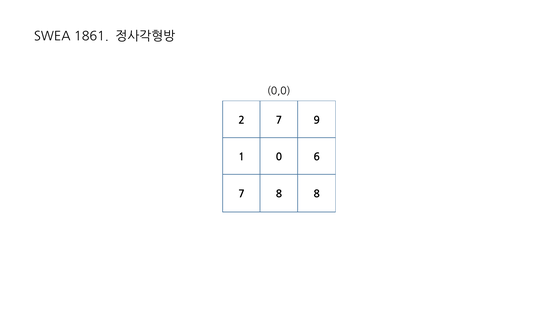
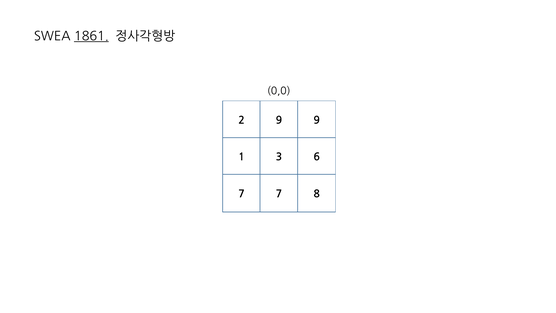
1861 underline: none -> present
2 7: 7 -> 9
0: 0 -> 3
7 8: 8 -> 7
